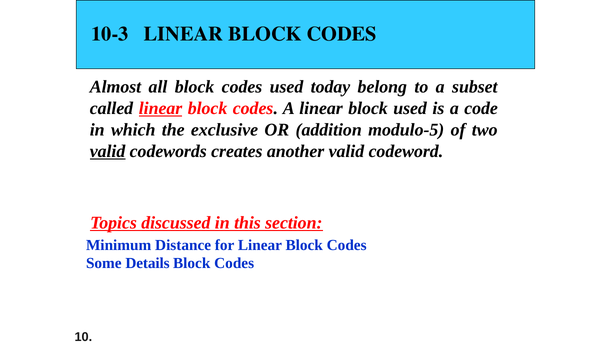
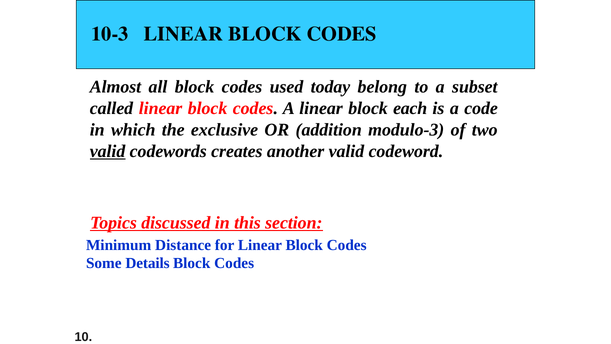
linear at (161, 108) underline: present -> none
block used: used -> each
modulo-5: modulo-5 -> modulo-3
